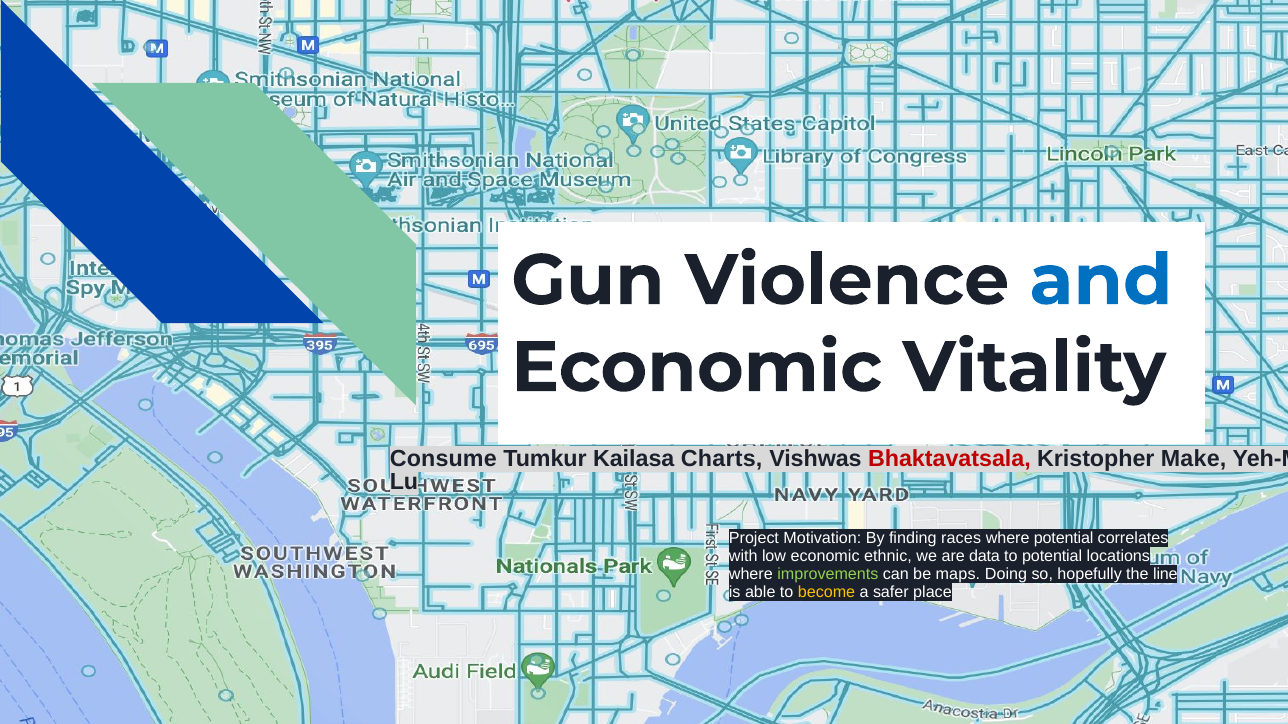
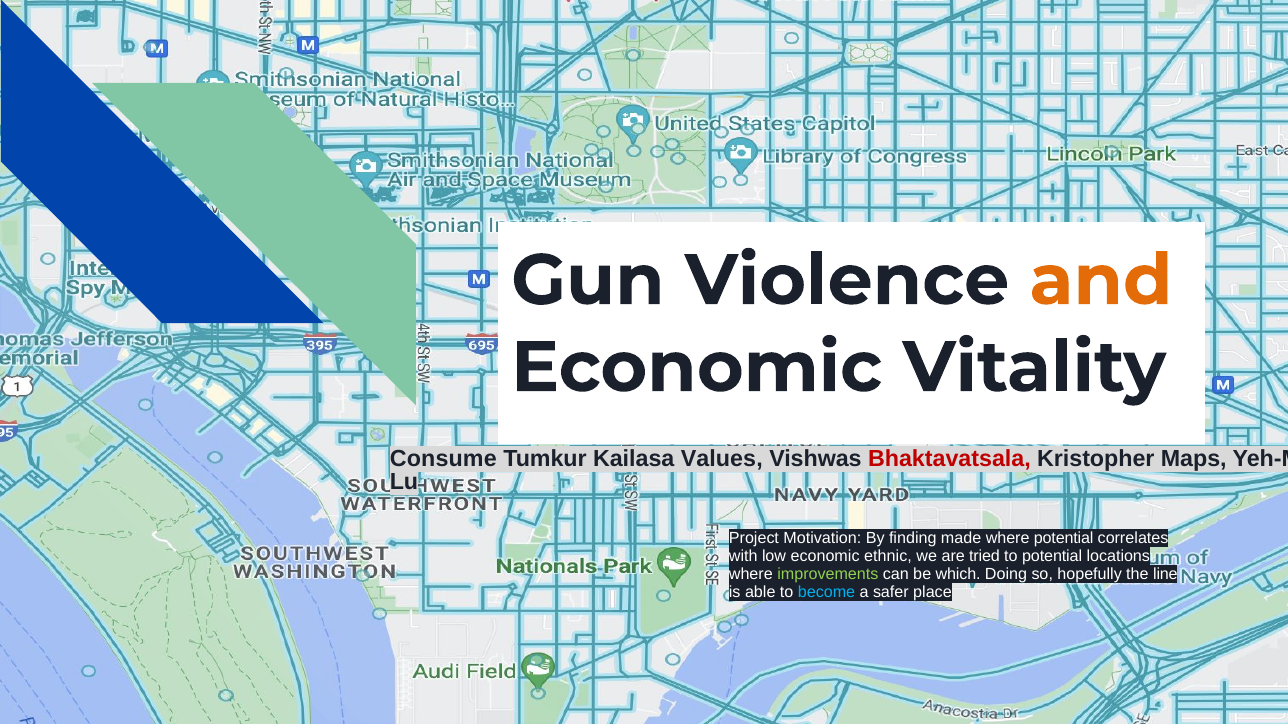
and colour: blue -> orange
Charts: Charts -> Values
Make: Make -> Maps
races: races -> made
data: data -> tried
maps: maps -> which
become colour: yellow -> light blue
